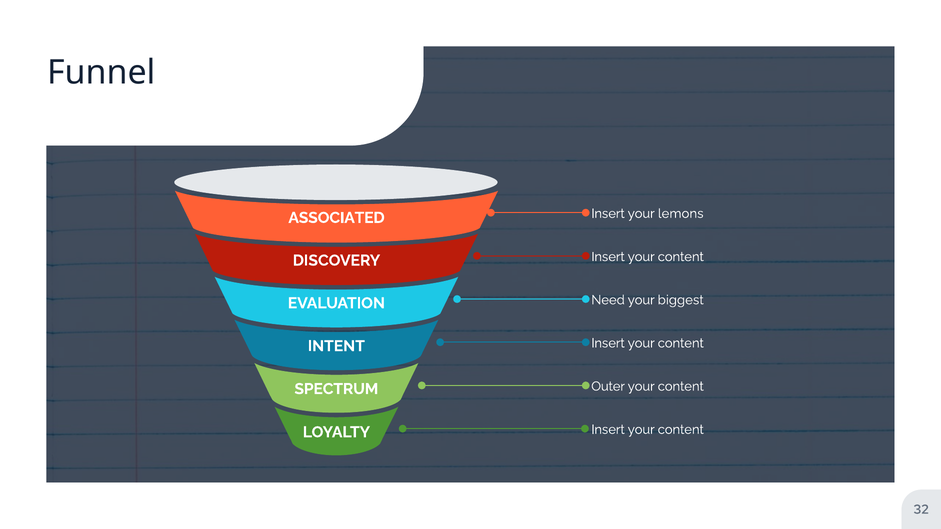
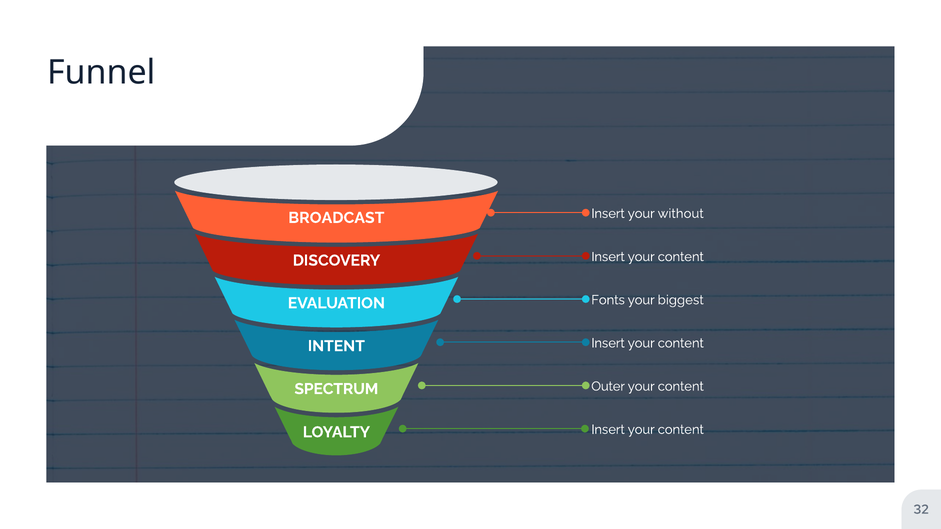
lemons: lemons -> without
ASSOCIATED: ASSOCIATED -> BROADCAST
Need: Need -> Fonts
